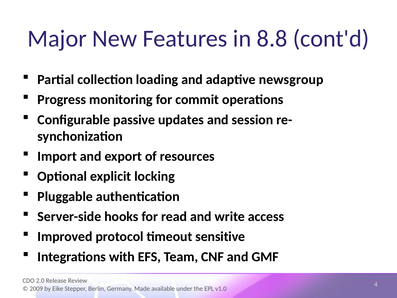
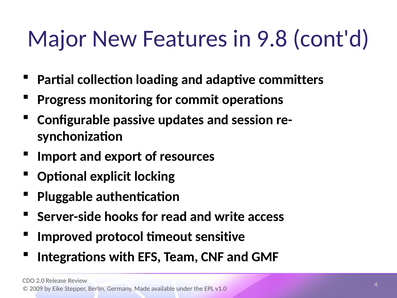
8.8: 8.8 -> 9.8
newsgroup: newsgroup -> committers
